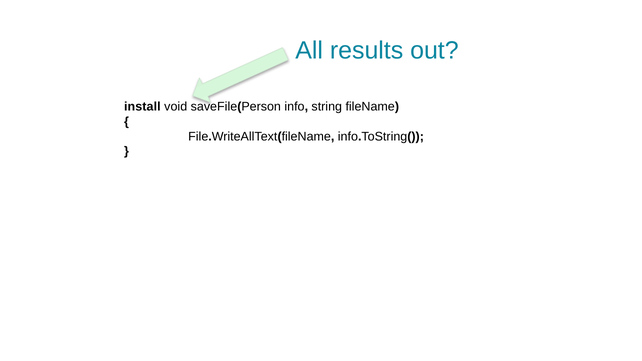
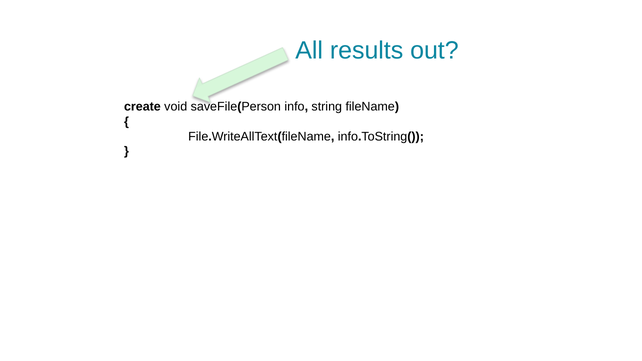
install: install -> create
